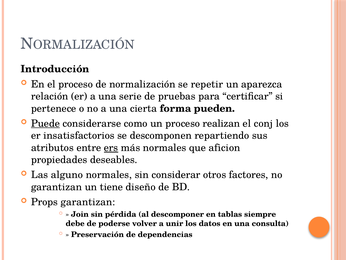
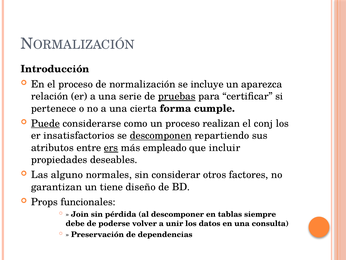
repetir: repetir -> incluye
pruebas underline: none -> present
pueden: pueden -> cumple
descomponen underline: none -> present
más normales: normales -> empleado
aficion: aficion -> incluir
Props garantizan: garantizan -> funcionales
